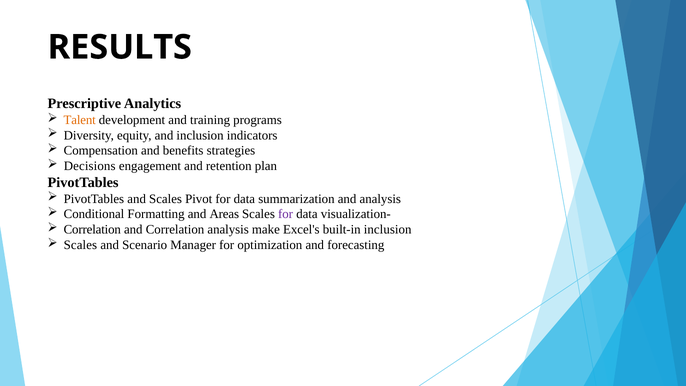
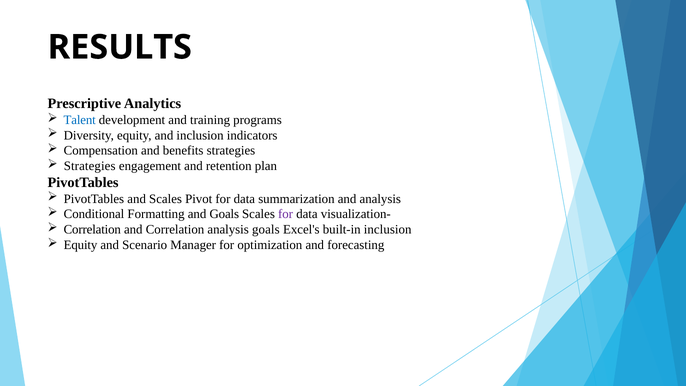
Talent colour: orange -> blue
Decisions at (90, 166): Decisions -> Strategies
and Areas: Areas -> Goals
analysis make: make -> goals
Scales at (80, 245): Scales -> Equity
